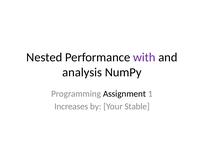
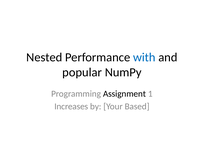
with colour: purple -> blue
analysis: analysis -> popular
Stable: Stable -> Based
